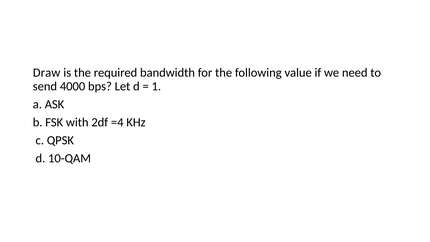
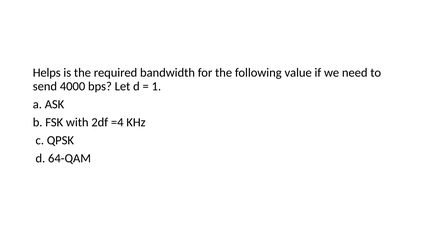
Draw: Draw -> Helps
10-QAM: 10-QAM -> 64-QAM
